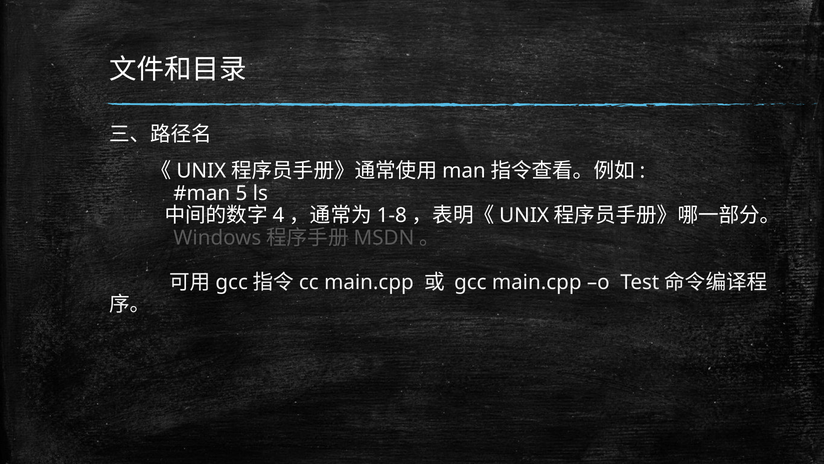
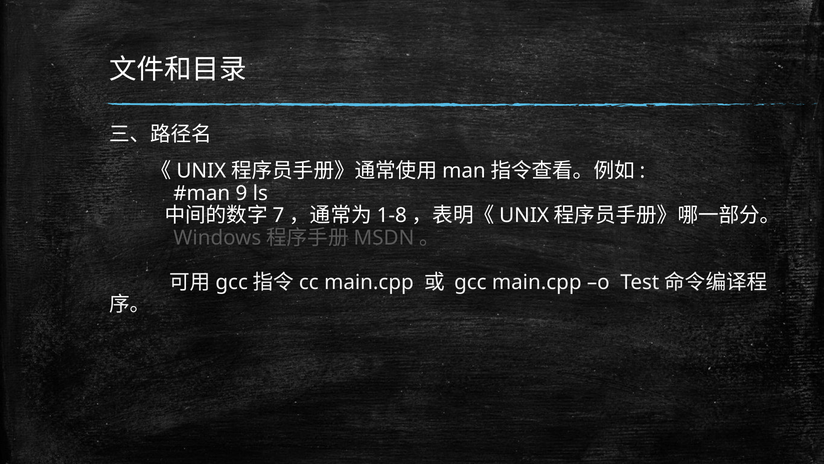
5: 5 -> 9
4: 4 -> 7
